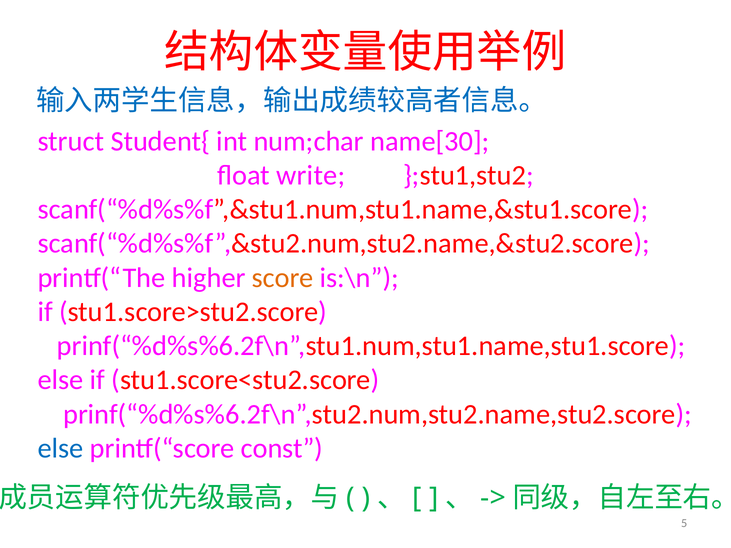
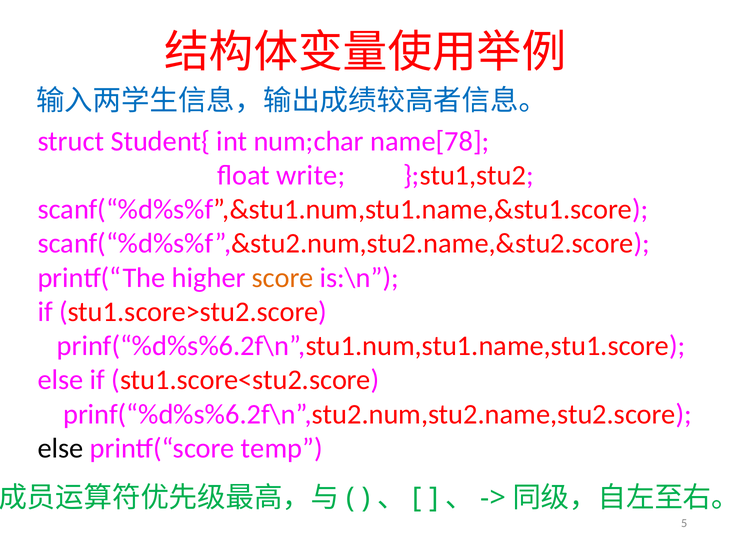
name[30: name[30 -> name[78
else at (61, 448) colour: blue -> black
const: const -> temp
